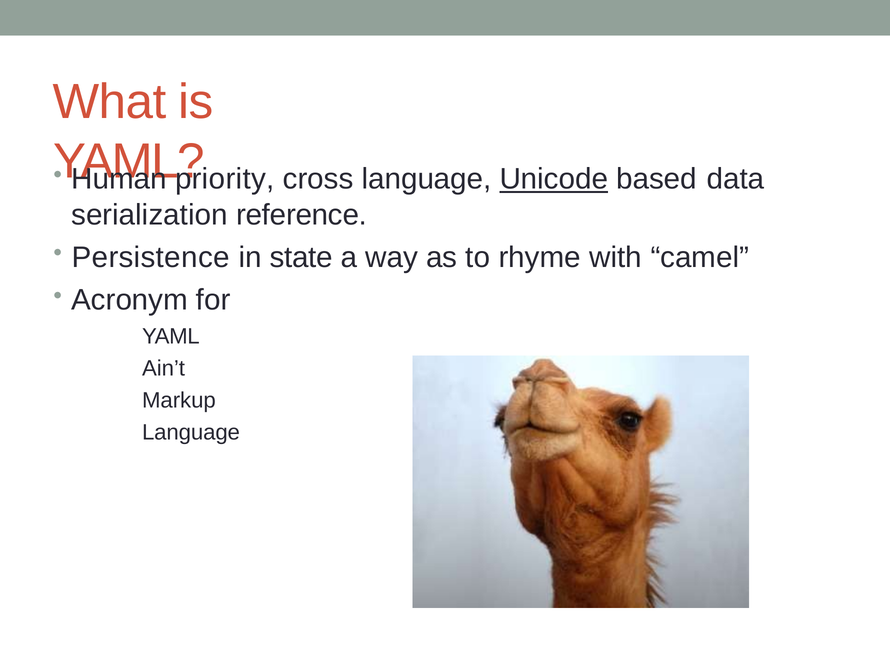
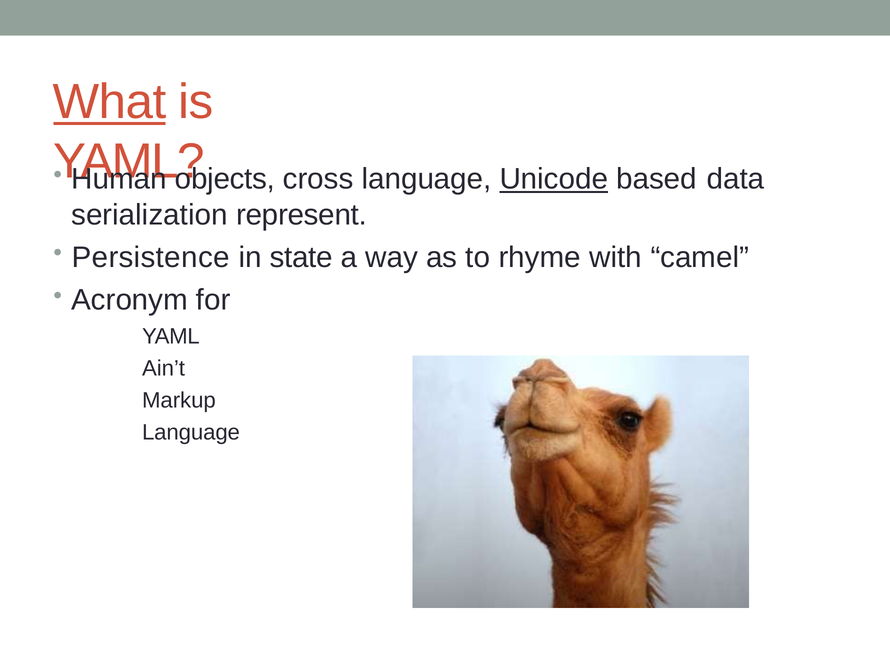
What underline: none -> present
priority: priority -> objects
reference: reference -> represent
